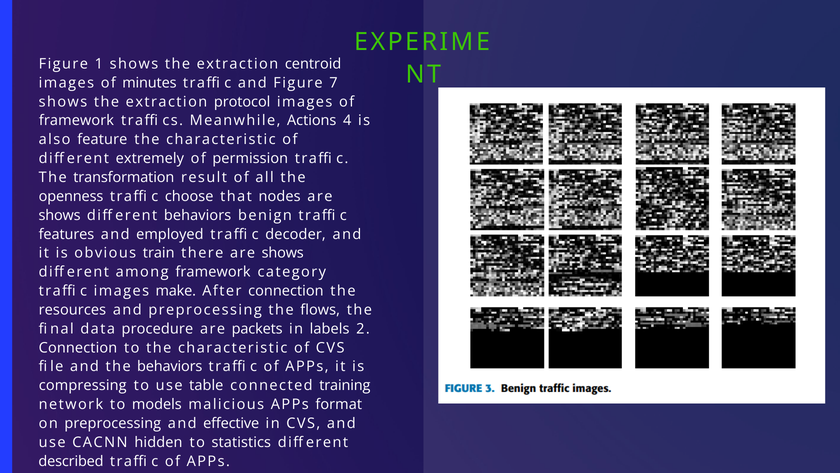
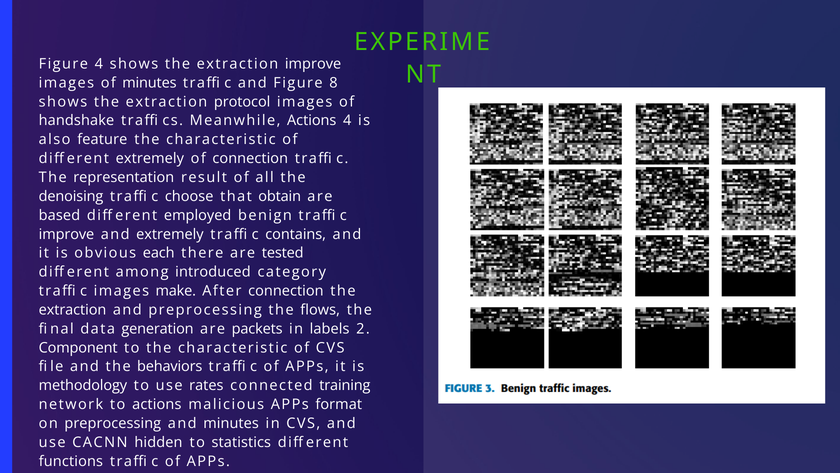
Figure 1: 1 -> 4
extraction centroid: centroid -> improve
7: 7 -> 8
framework at (76, 121): framework -> handshake
of permission: permission -> connection
transformation: transformation -> representation
openness: openness -> denoising
nodes: nodes -> obtain
shows at (60, 215): shows -> based
different behaviors: behaviors -> employed
features at (66, 234): features -> improve
and employed: employed -> extremely
decoder: decoder -> contains
train: train -> each
there are shows: shows -> tested
among framework: framework -> introduced
resources at (72, 310): resources -> extraction
procedure: procedure -> generation
Connection at (78, 347): Connection -> Component
compressing: compressing -> methodology
table: table -> rates
to models: models -> actions
and effective: effective -> minutes
described: described -> functions
